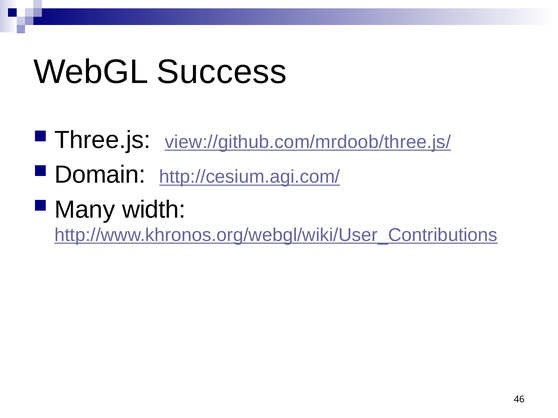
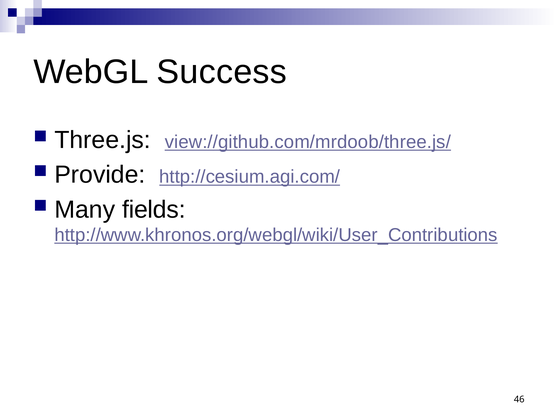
Domain: Domain -> Provide
width: width -> fields
